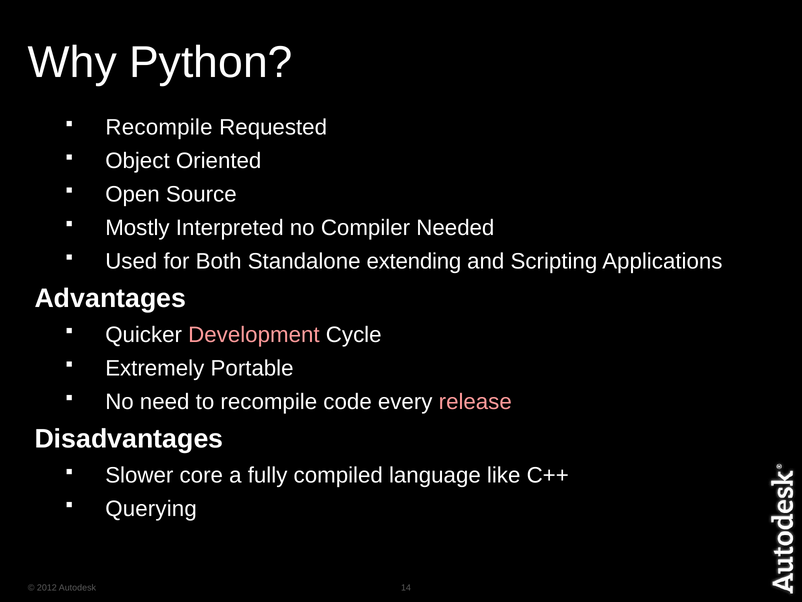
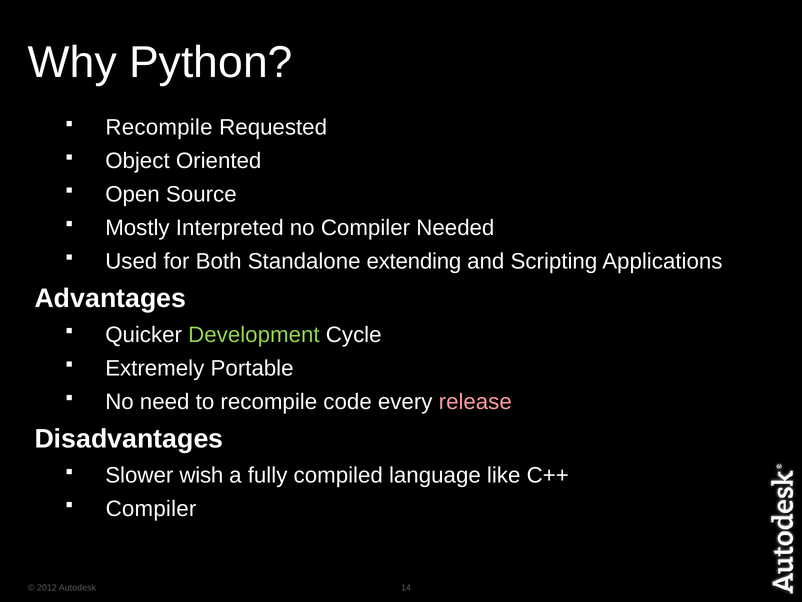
Development colour: pink -> light green
core: core -> wish
Querying at (151, 508): Querying -> Compiler
